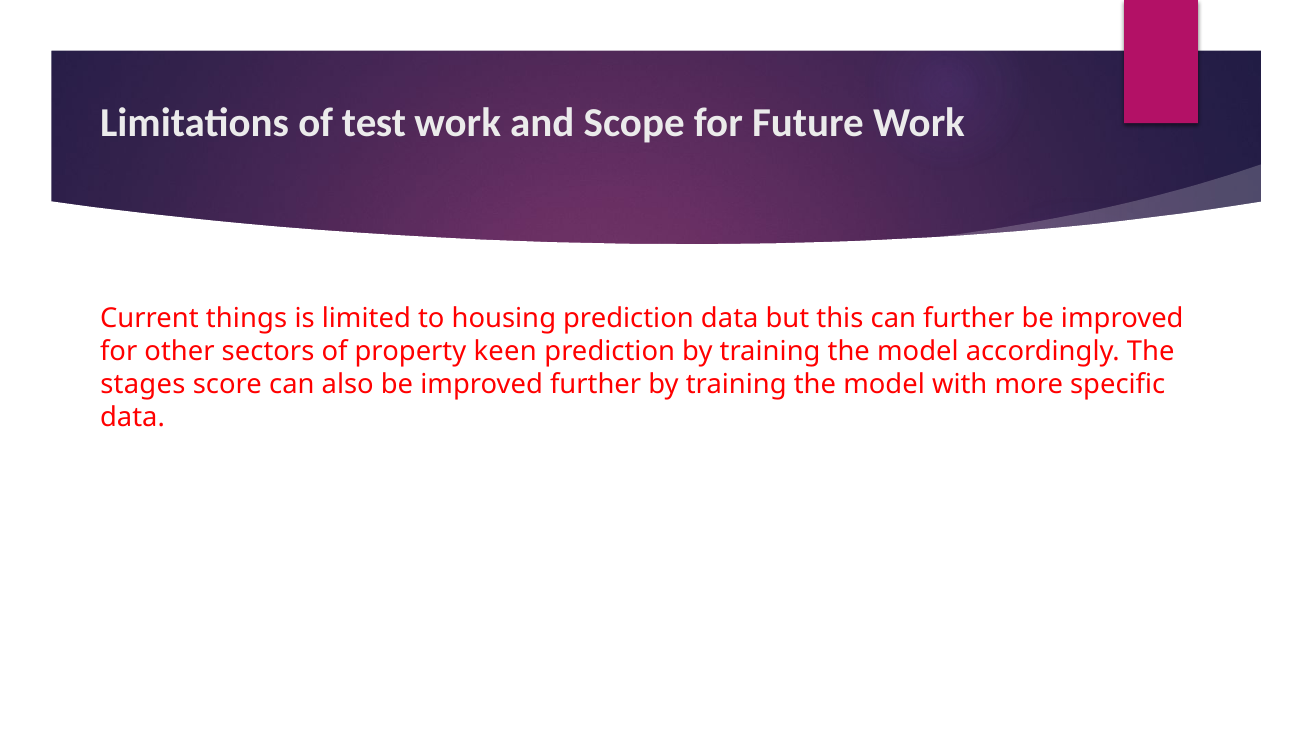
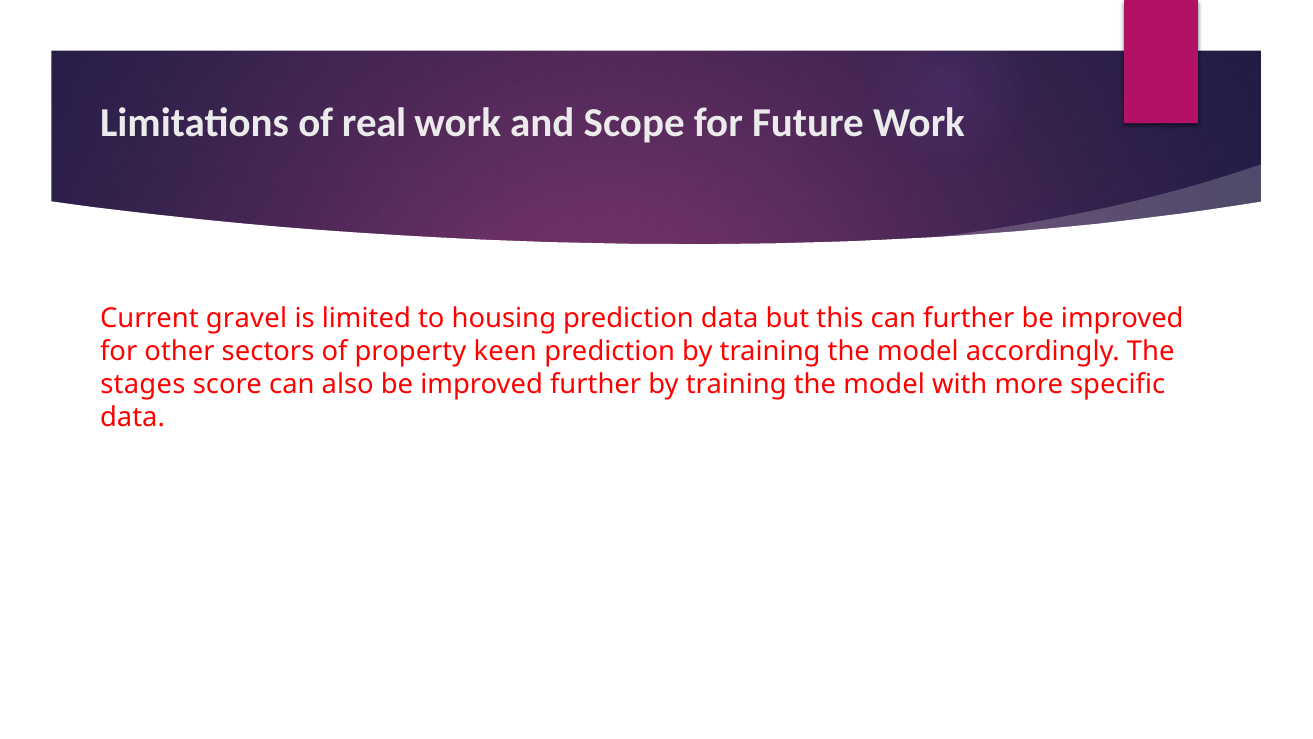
test: test -> real
things: things -> gravel
